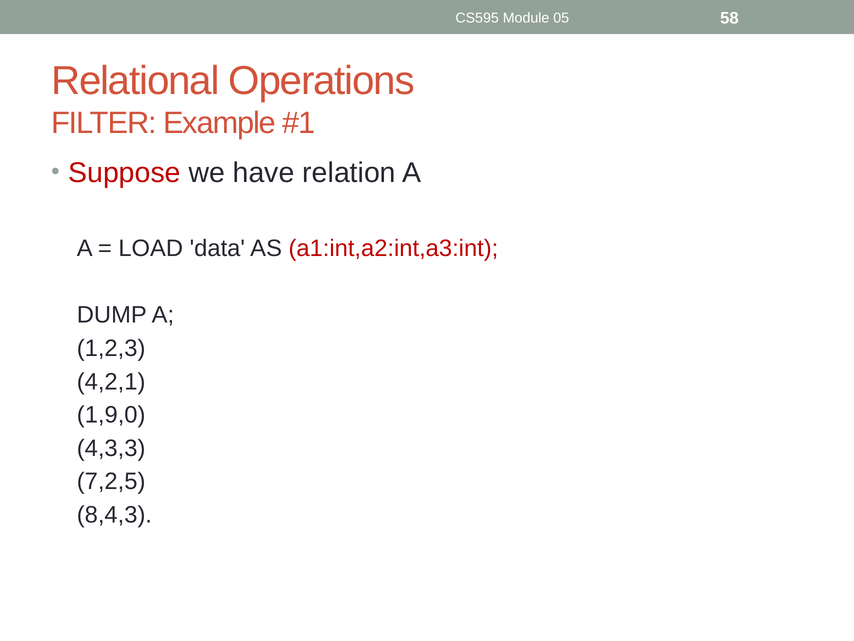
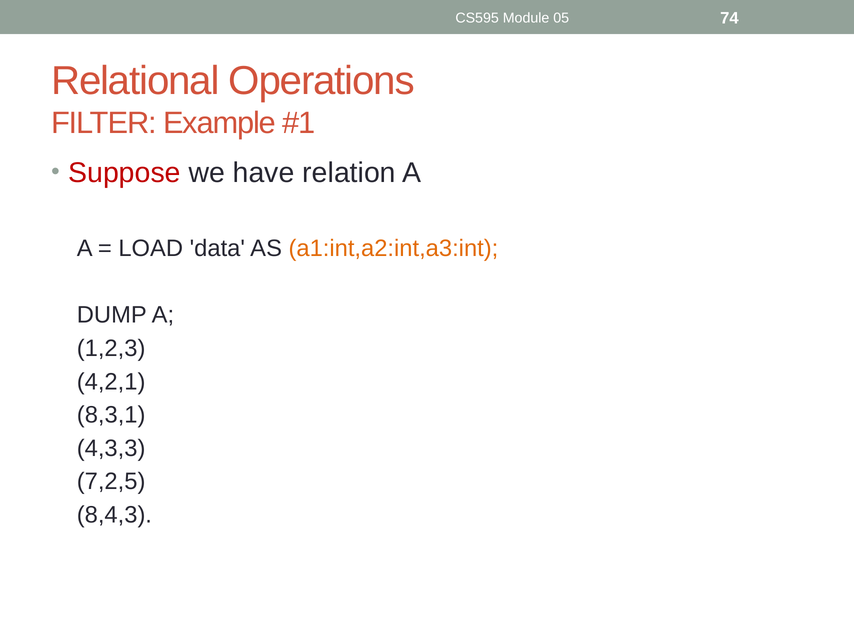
58: 58 -> 74
a1:int,a2:int,a3:int colour: red -> orange
1,9,0: 1,9,0 -> 8,3,1
